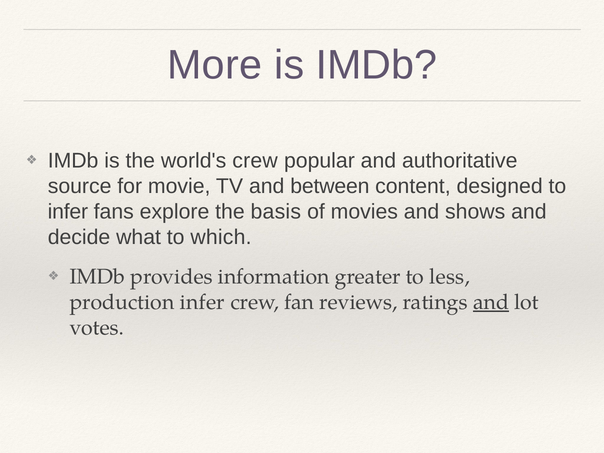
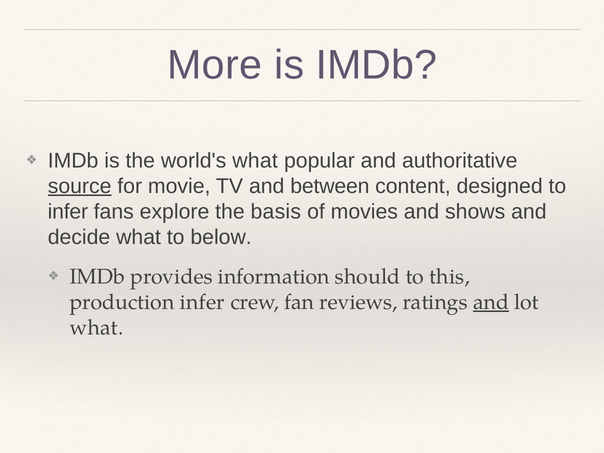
world's crew: crew -> what
source underline: none -> present
which: which -> below
greater: greater -> should
less: less -> this
votes at (97, 328): votes -> what
